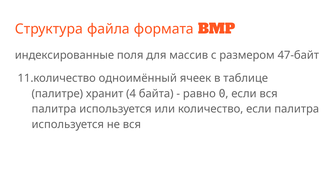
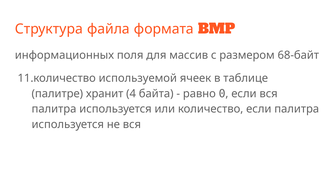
индексированные: индексированные -> информационных
47-байт: 47-байт -> 68-байт
одноимённый: одноимённый -> используемой
